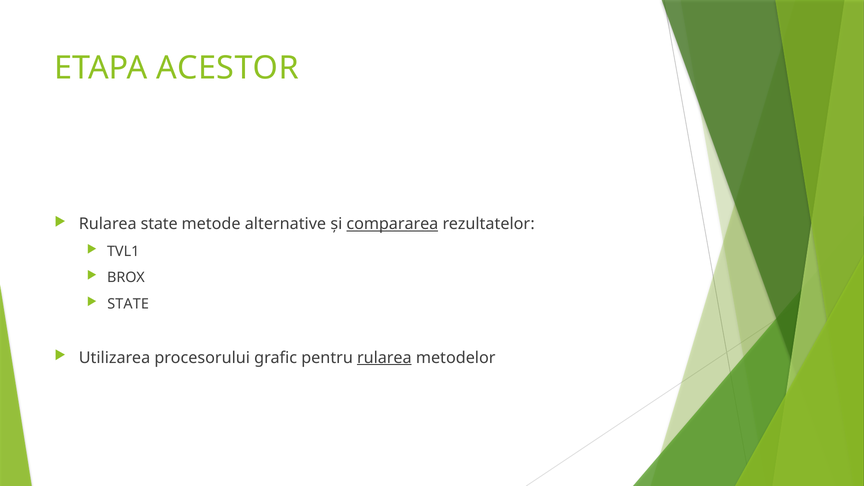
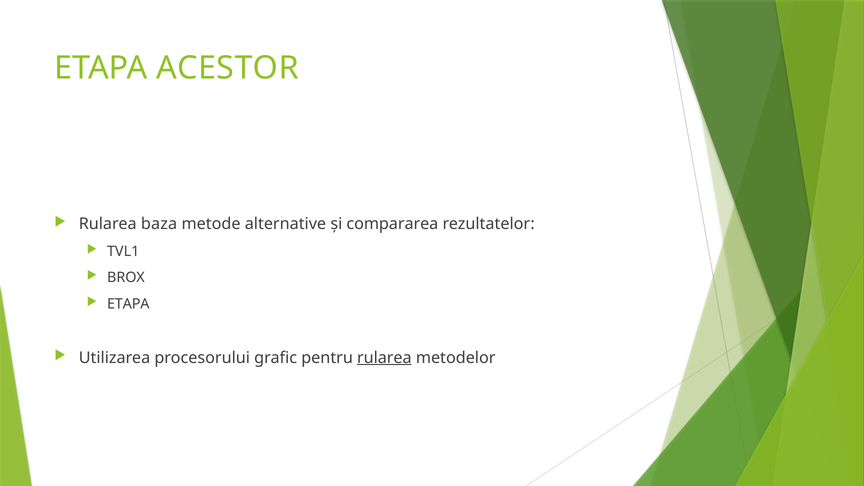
Rularea state: state -> baza
compararea underline: present -> none
STATE at (128, 304): STATE -> ETAPA
